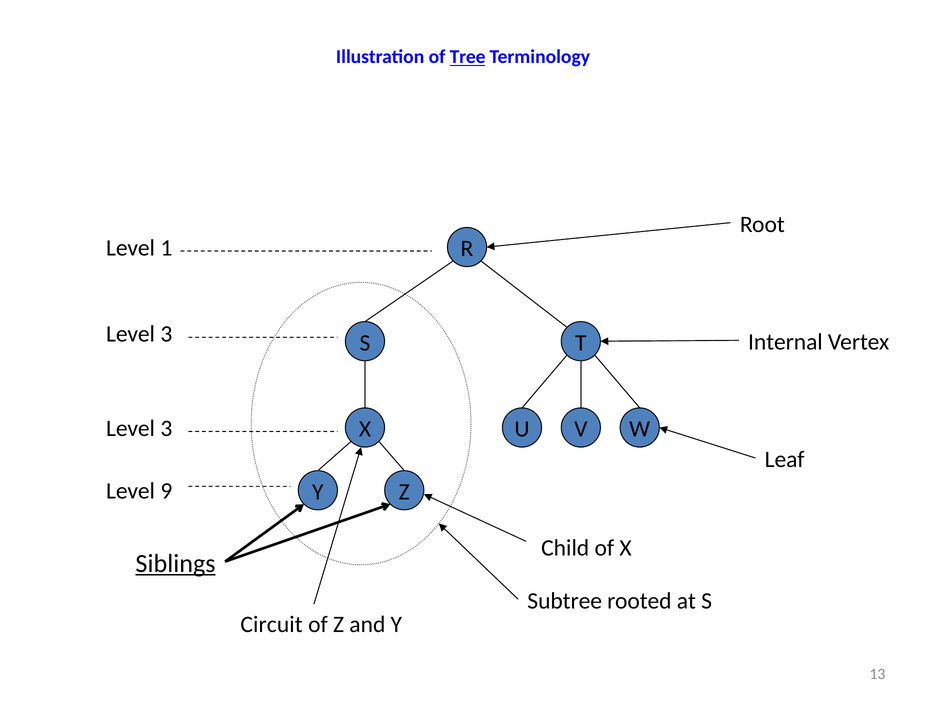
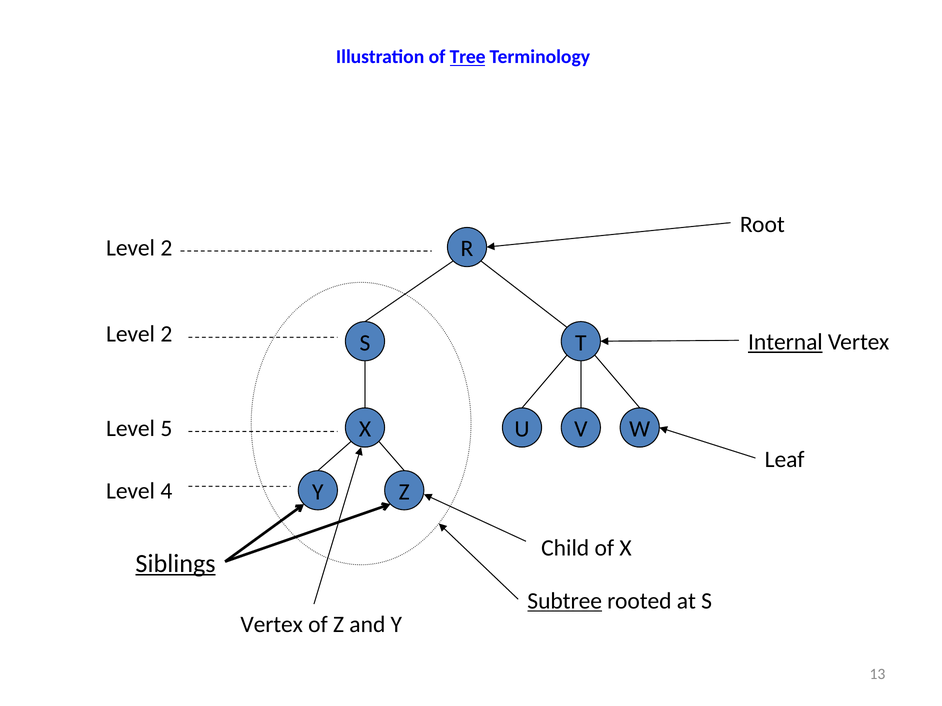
1 at (166, 248): 1 -> 2
3 at (166, 334): 3 -> 2
Internal underline: none -> present
3 at (166, 429): 3 -> 5
9: 9 -> 4
Subtree underline: none -> present
Circuit at (272, 625): Circuit -> Vertex
